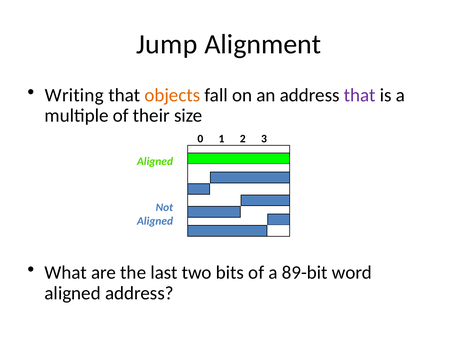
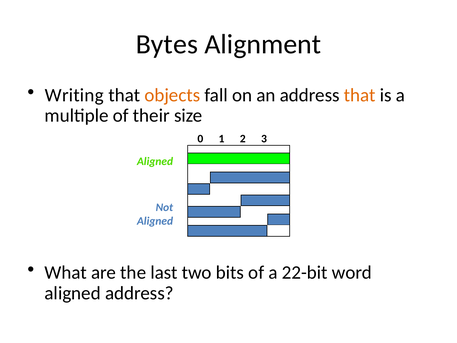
Jump: Jump -> Bytes
that at (360, 95) colour: purple -> orange
89-bit: 89-bit -> 22-bit
